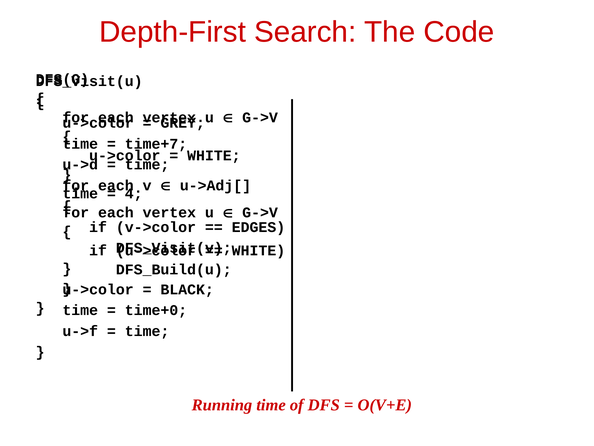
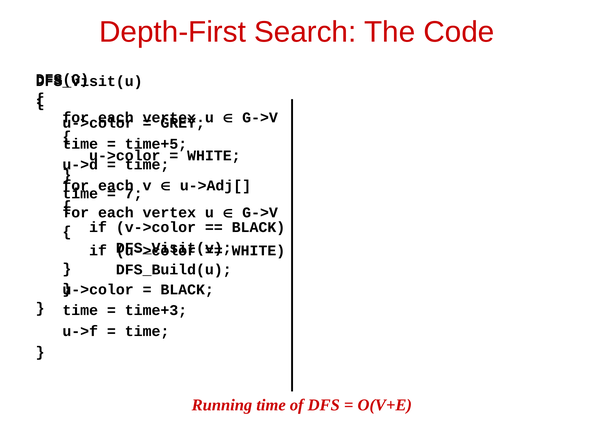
time+7: time+7 -> time+5
4: 4 -> 7
EDGES at (258, 227): EDGES -> BLACK
time+0: time+0 -> time+3
